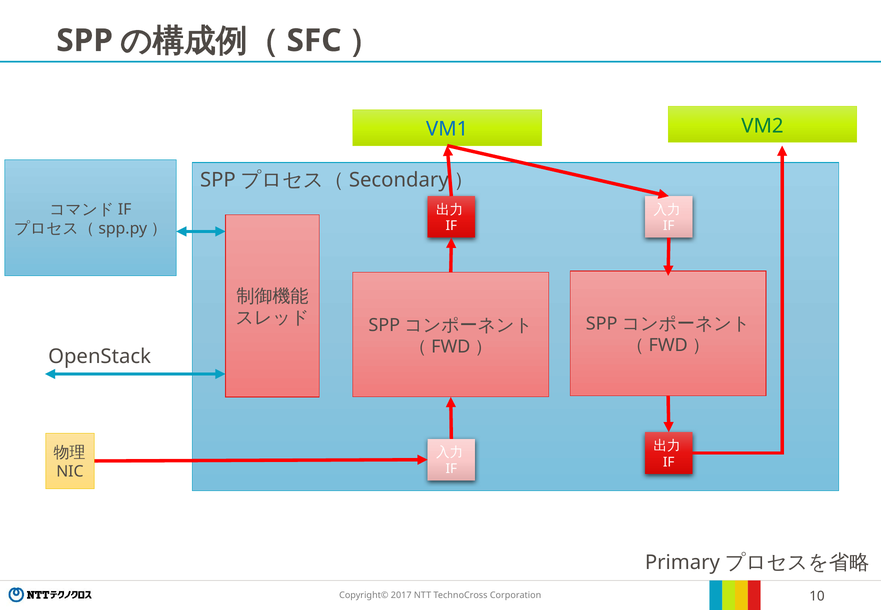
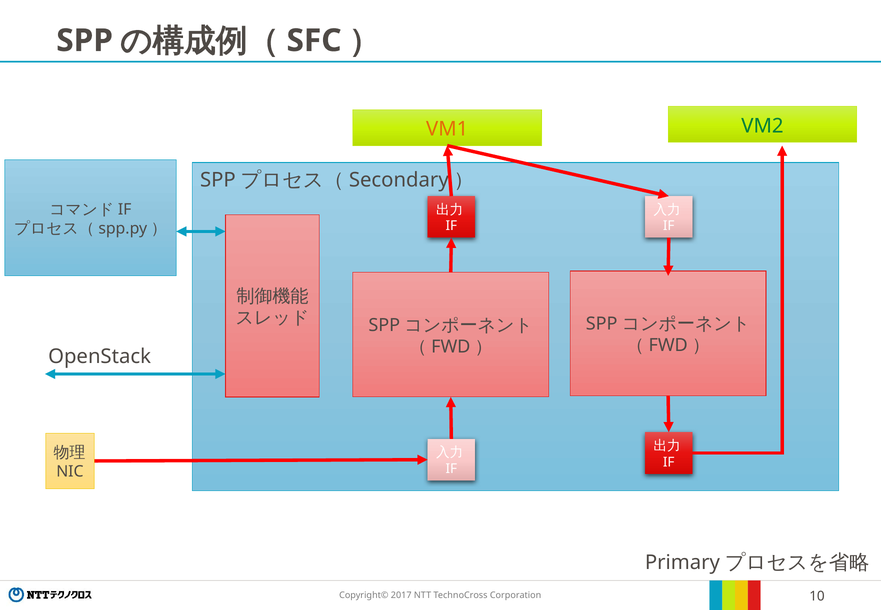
VM1 colour: blue -> orange
